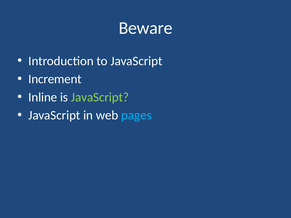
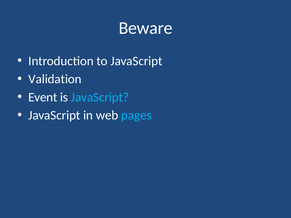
Increment: Increment -> Validation
Inline: Inline -> Event
JavaScript at (100, 97) colour: light green -> light blue
